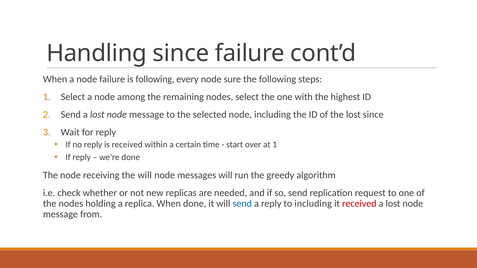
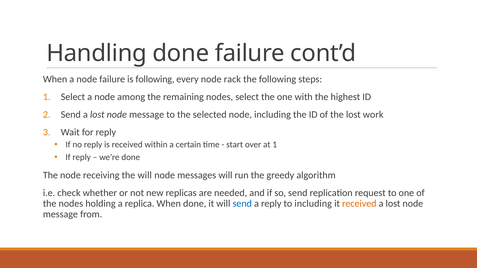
Handling since: since -> done
sure: sure -> rack
lost since: since -> work
received at (359, 204) colour: red -> orange
